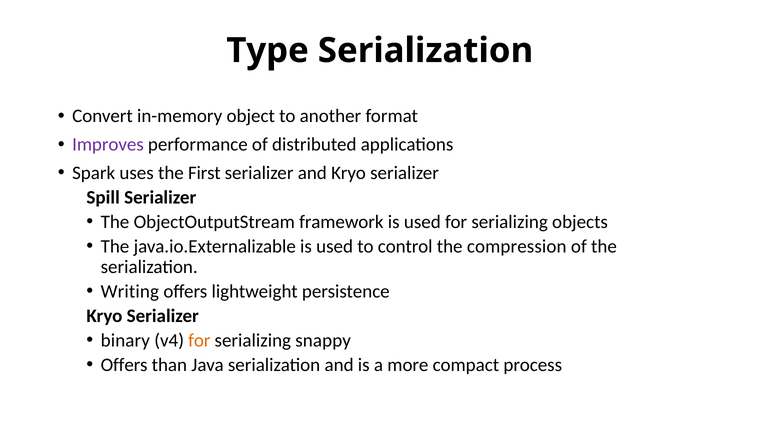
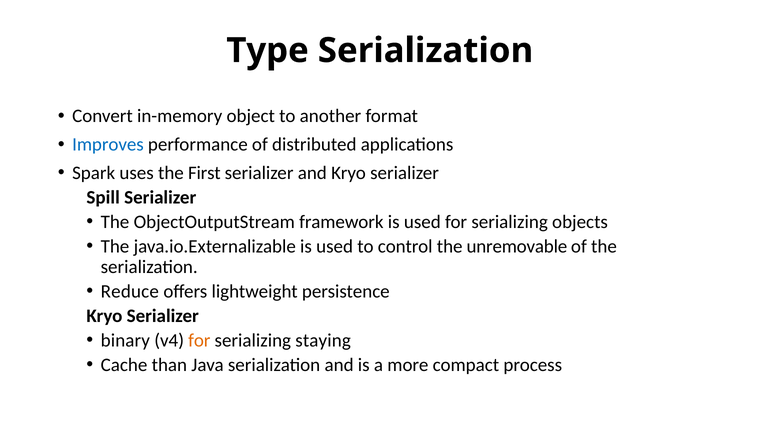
Improves colour: purple -> blue
compression: compression -> unremovable
Writing: Writing -> Reduce
snappy: snappy -> staying
Offers at (124, 364): Offers -> Cache
